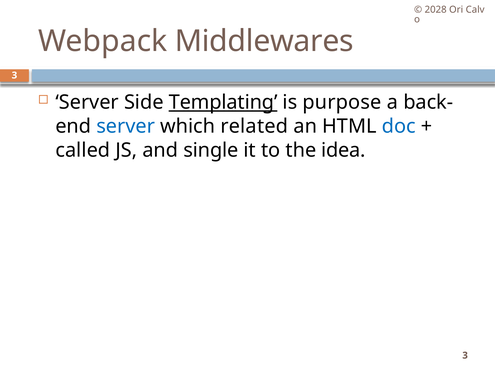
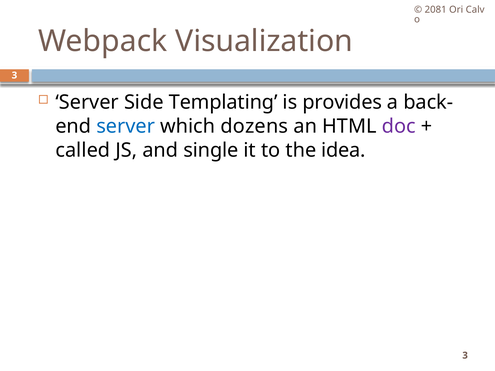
2028: 2028 -> 2081
Middlewares: Middlewares -> Visualization
Templating underline: present -> none
purpose: purpose -> provides
related: related -> dozens
doc colour: blue -> purple
